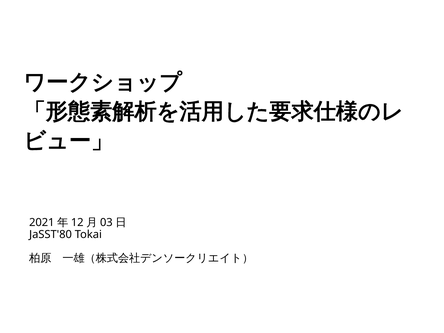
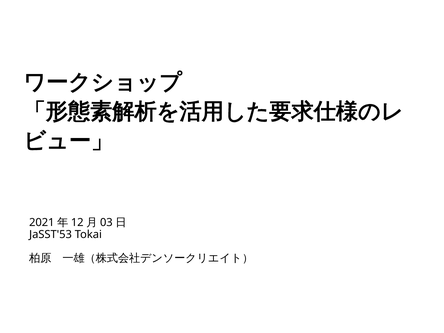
JaSST'80: JaSST'80 -> JaSST'53
